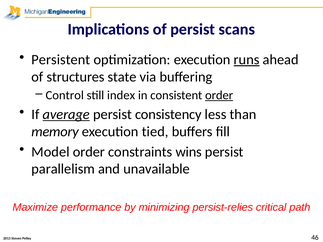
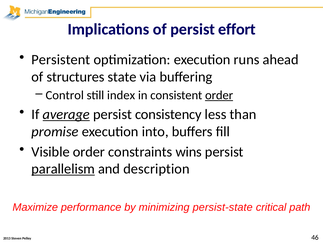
scans: scans -> effort
runs underline: present -> none
memory: memory -> promise
tied: tied -> into
Model: Model -> Visible
parallelism underline: none -> present
unavailable: unavailable -> description
persist-relies: persist-relies -> persist-state
